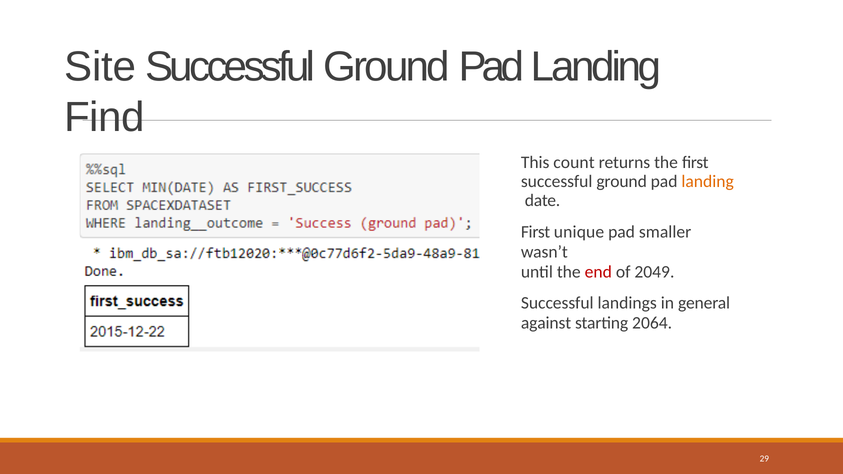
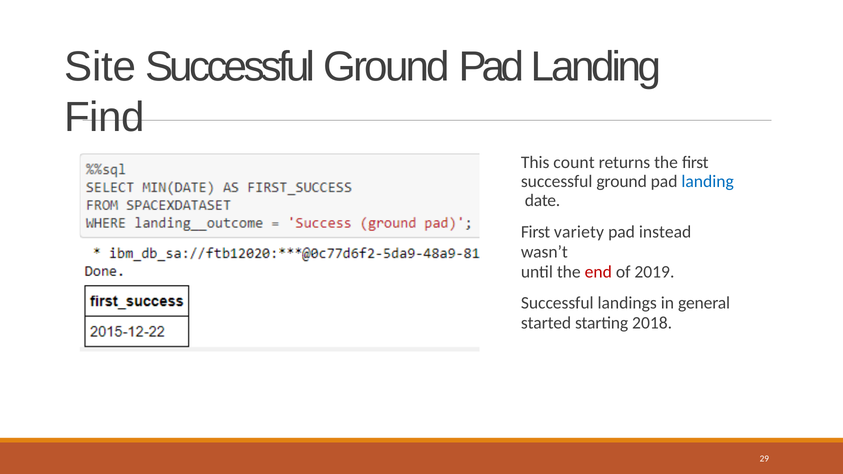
landing at (708, 182) colour: orange -> blue
unique: unique -> variety
smaller: smaller -> instead
2049: 2049 -> 2019
against: against -> started
2064: 2064 -> 2018
